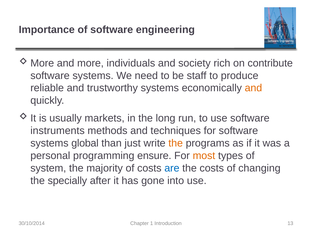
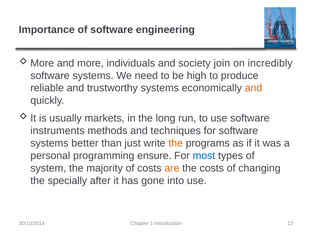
rich: rich -> join
contribute: contribute -> incredibly
staff: staff -> high
global: global -> better
most colour: orange -> blue
are colour: blue -> orange
